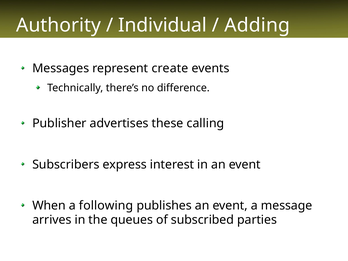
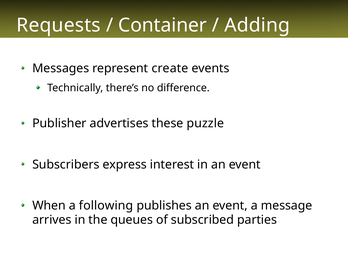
Authority: Authority -> Requests
Individual: Individual -> Container
calling: calling -> puzzle
